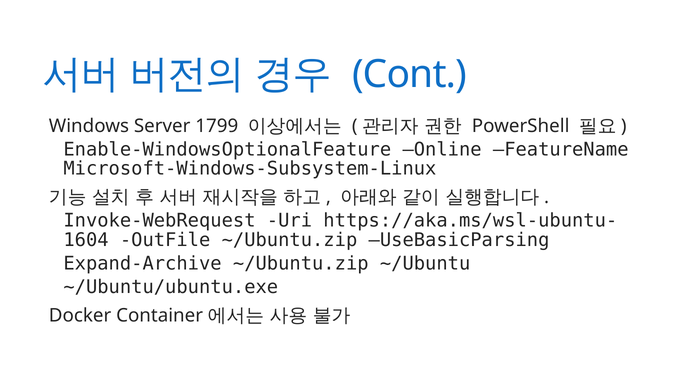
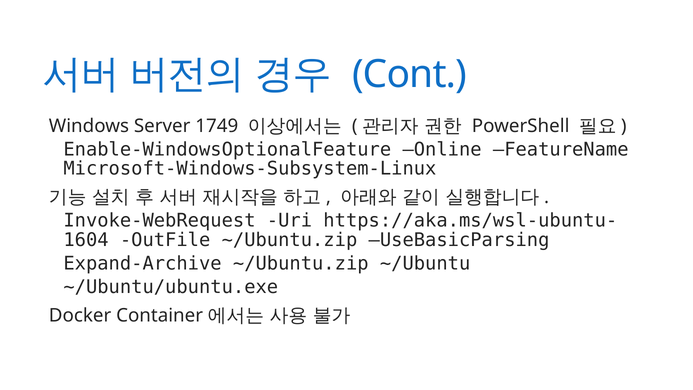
1799: 1799 -> 1749
